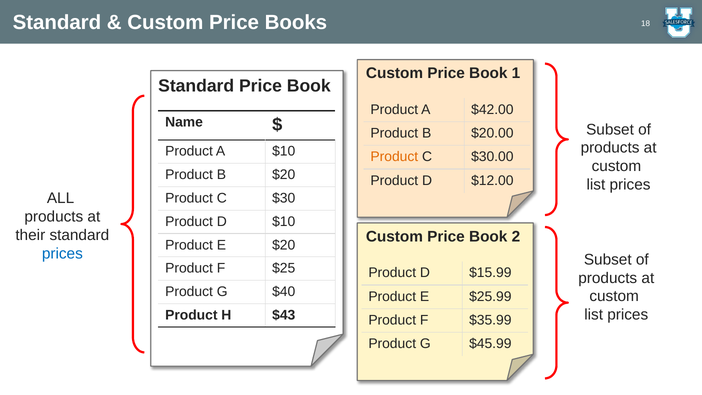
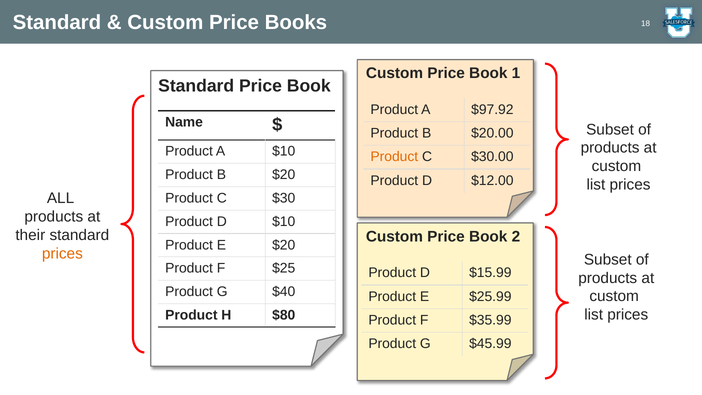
$42.00: $42.00 -> $97.92
prices at (62, 254) colour: blue -> orange
$43: $43 -> $80
